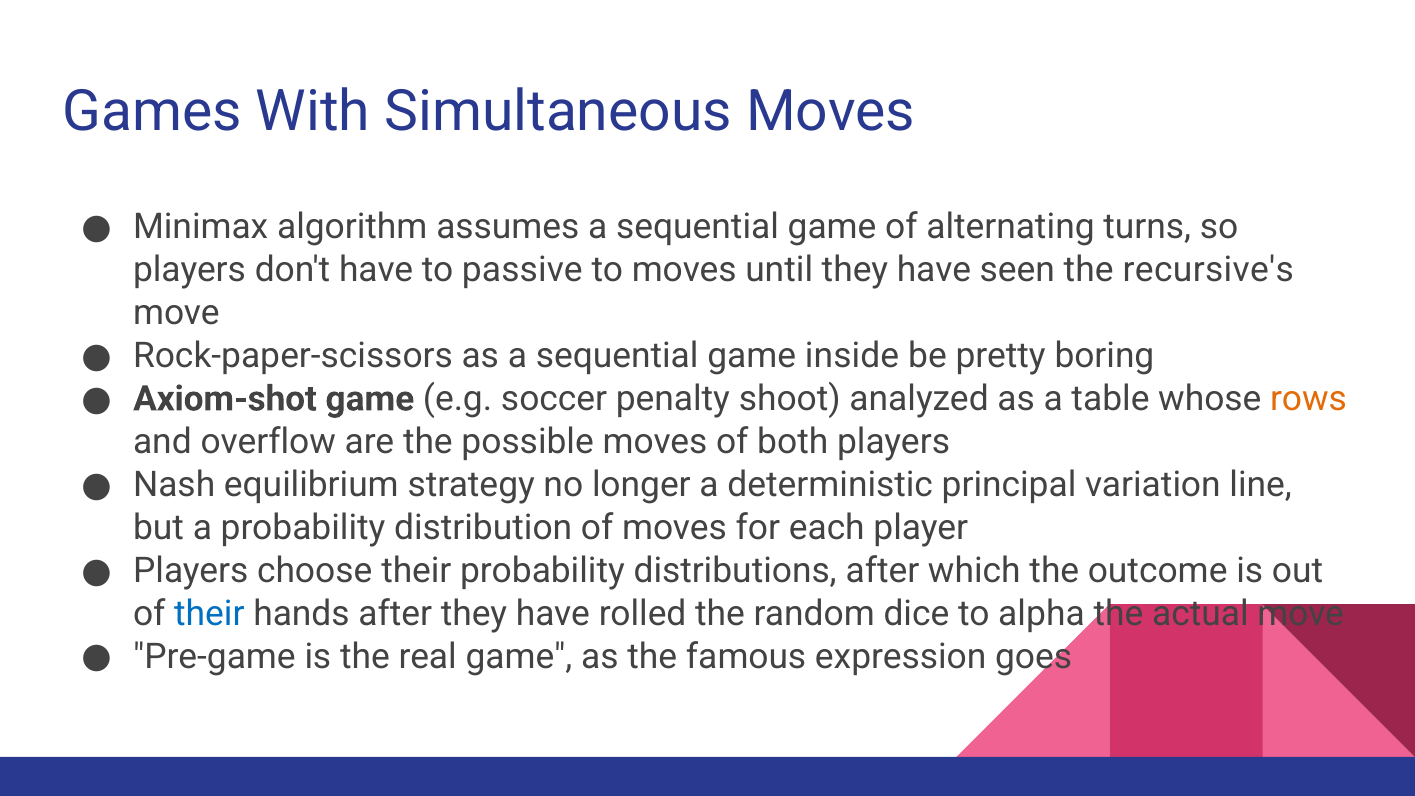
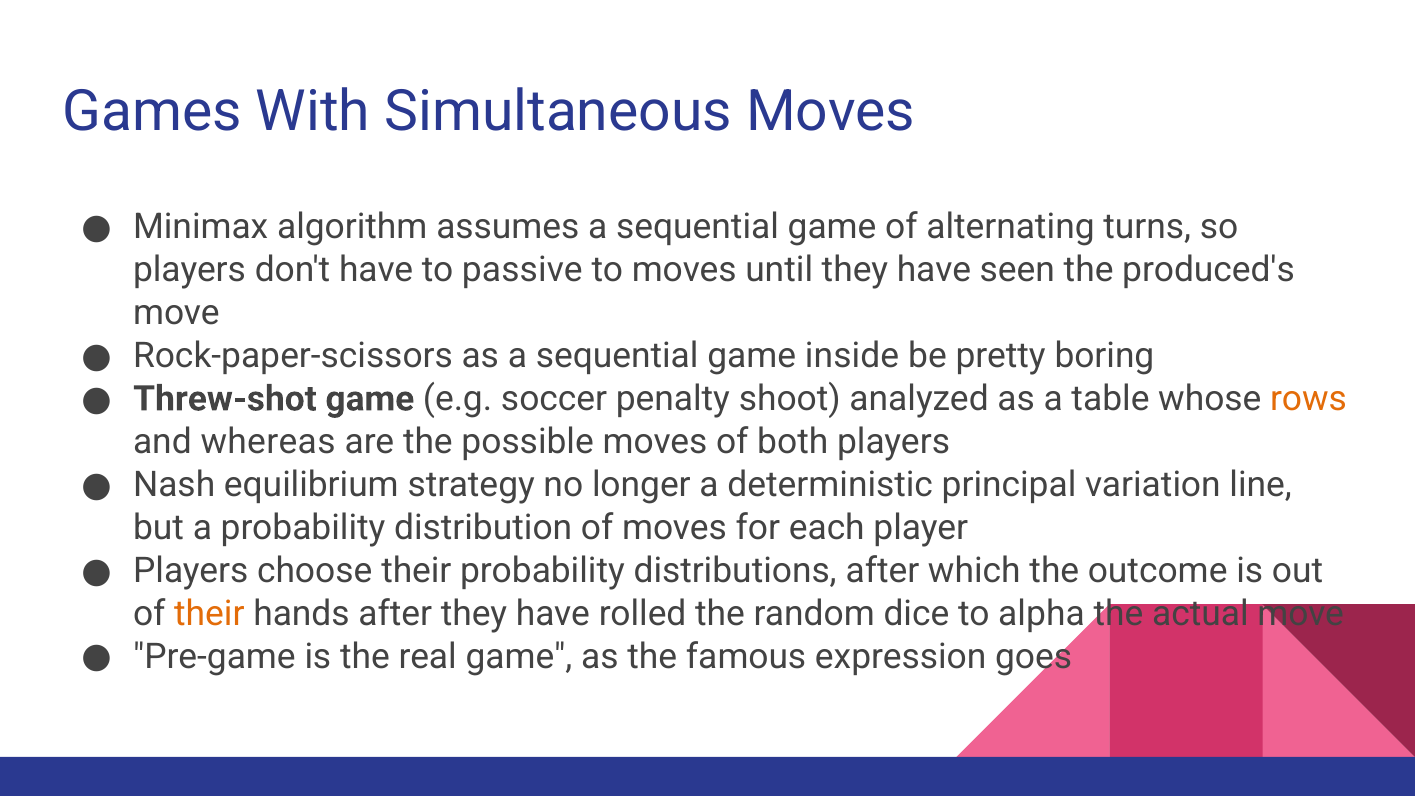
recursive's: recursive's -> produced's
Axiom-shot: Axiom-shot -> Threw-shot
overflow: overflow -> whereas
their at (209, 614) colour: blue -> orange
